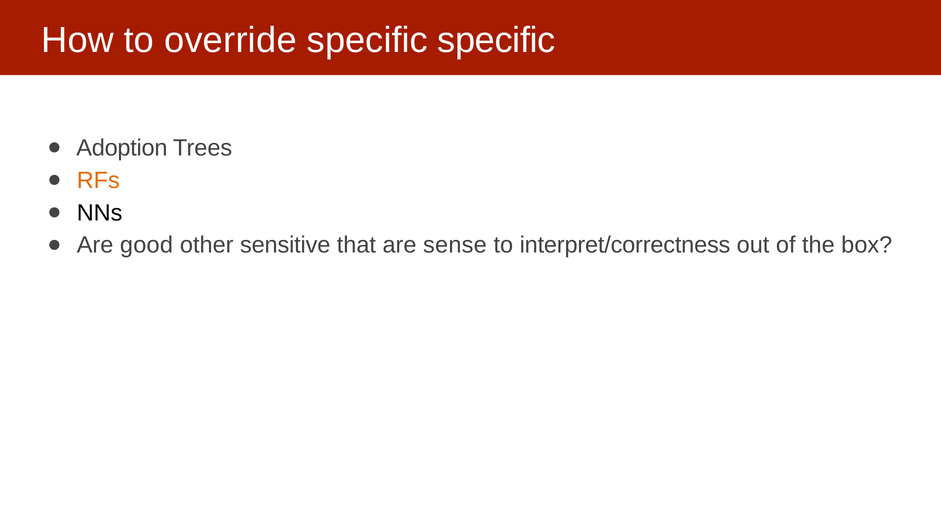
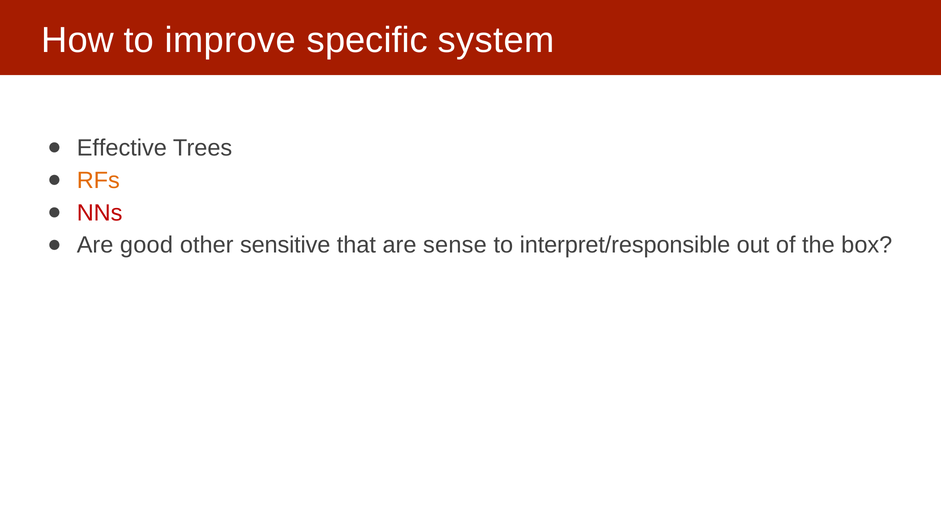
override: override -> improve
specific specific: specific -> system
Adoption: Adoption -> Effective
NNs colour: black -> red
interpret/correctness: interpret/correctness -> interpret/responsible
